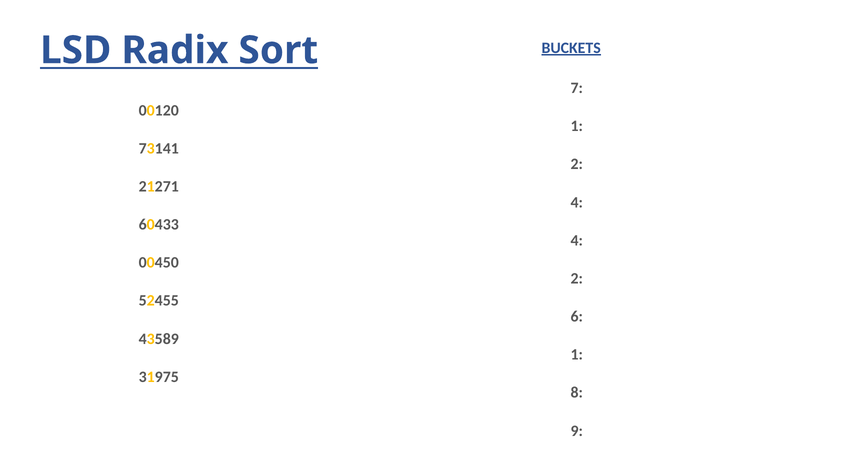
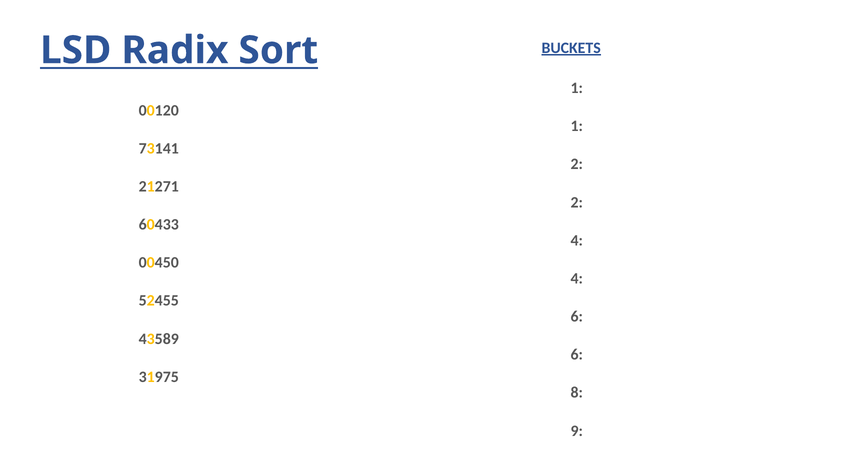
7 at (577, 88): 7 -> 1
4 at (577, 202): 4 -> 2
2 at (577, 278): 2 -> 4
1 at (577, 354): 1 -> 6
